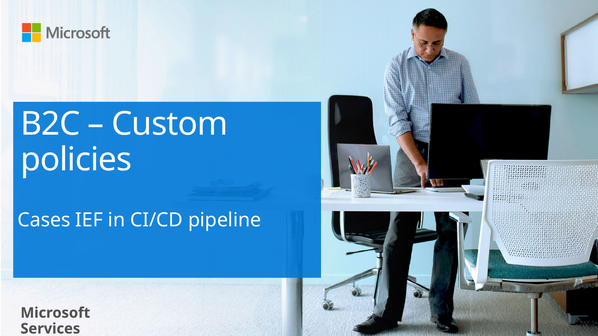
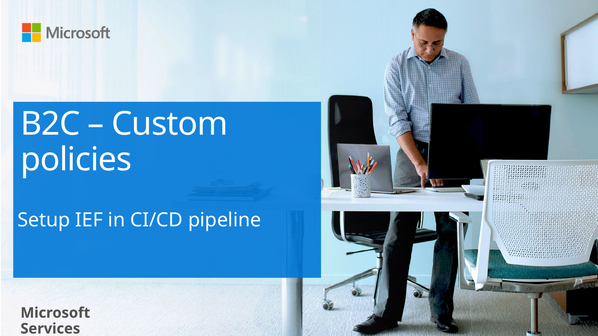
Cases: Cases -> Setup
